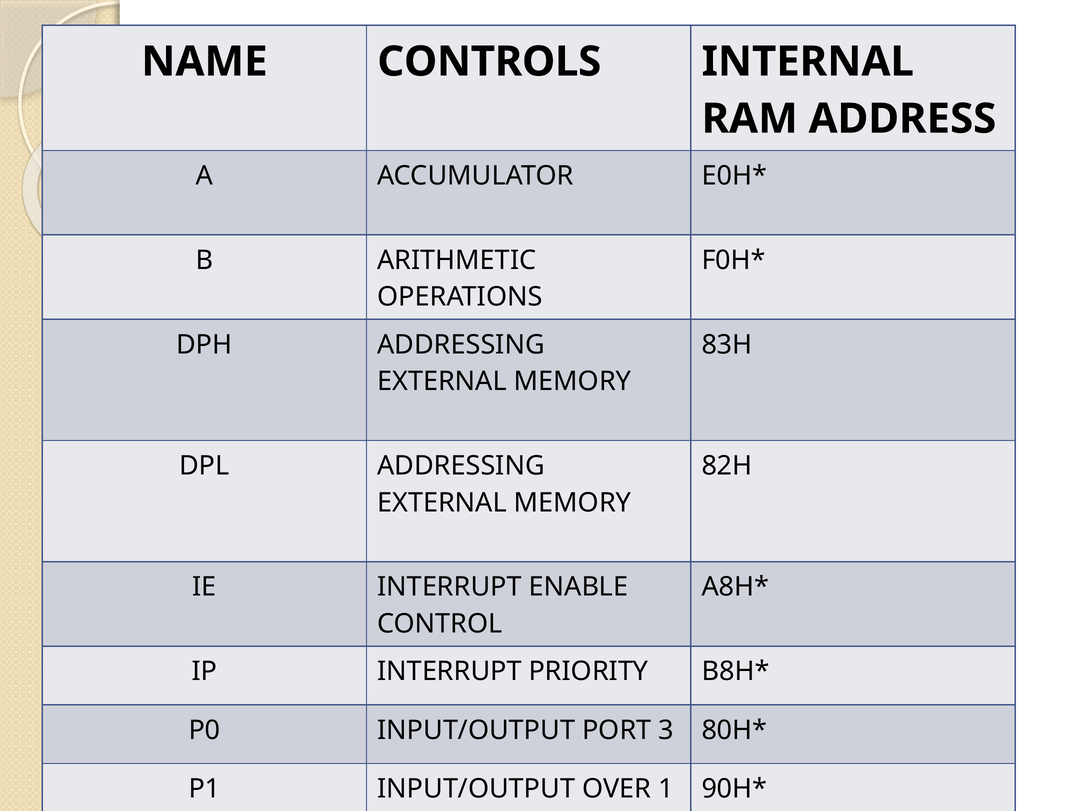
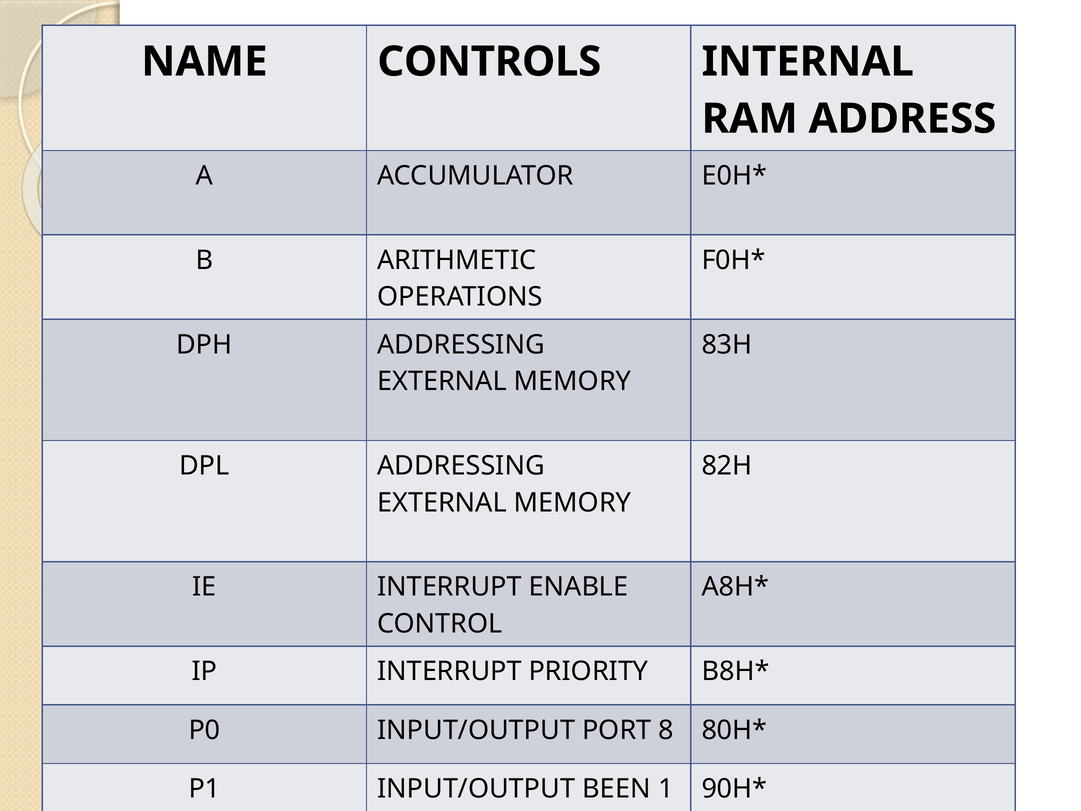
3: 3 -> 8
OVER: OVER -> BEEN
